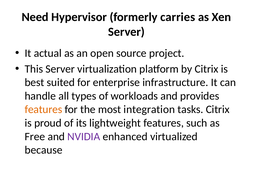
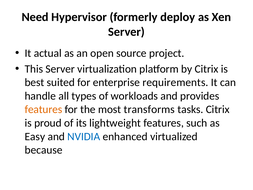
carries: carries -> deploy
infrastructure: infrastructure -> requirements
integration: integration -> transforms
Free: Free -> Easy
NVIDIA colour: purple -> blue
